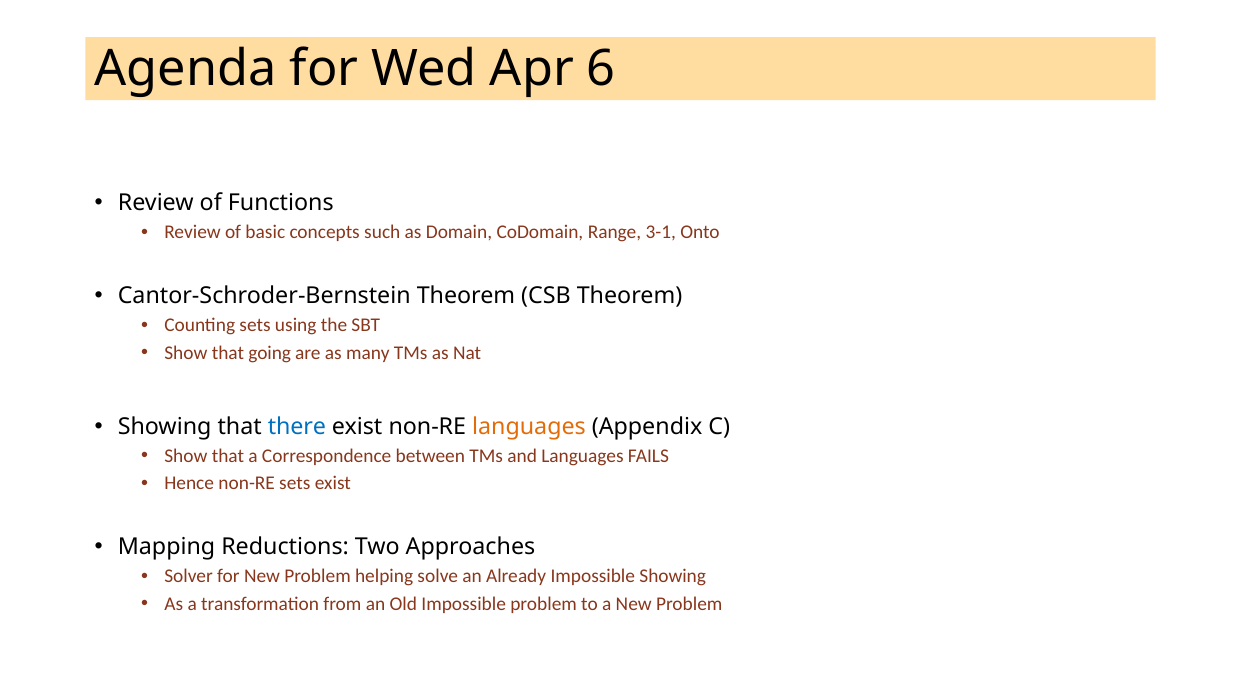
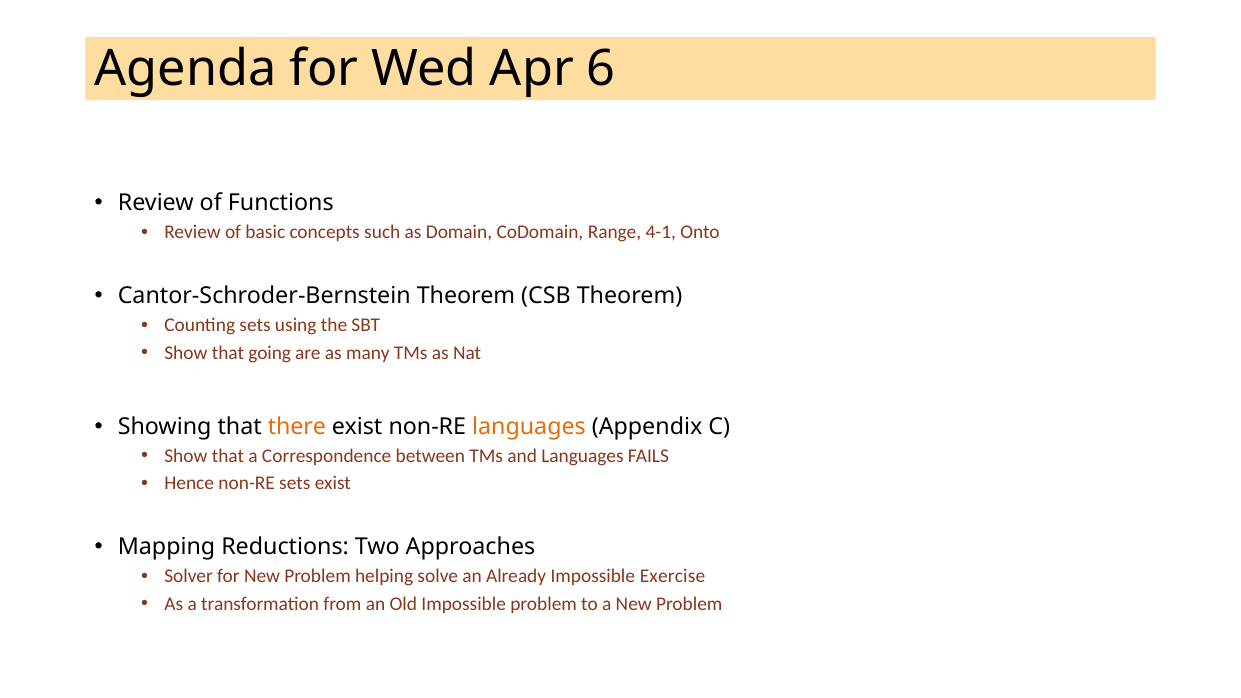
3-1: 3-1 -> 4-1
there colour: blue -> orange
Impossible Showing: Showing -> Exercise
